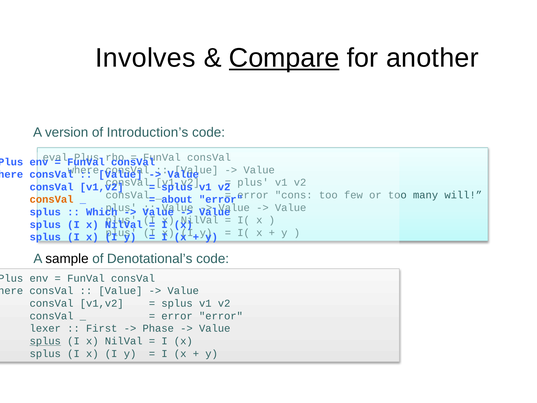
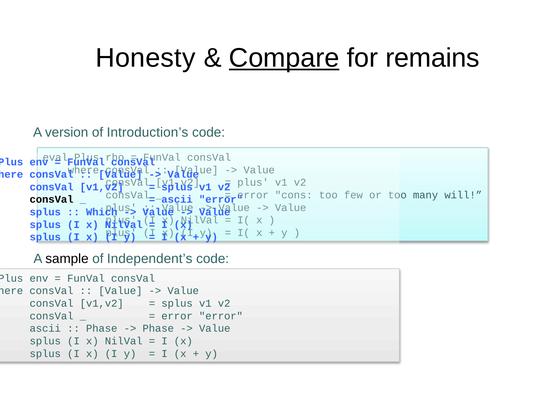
Involves: Involves -> Honesty
another: another -> remains
consVal at (52, 199) colour: orange -> black
about at (177, 199): about -> ascii
Denotational’s: Denotational’s -> Independent’s
lexer at (45, 328): lexer -> ascii
First at (102, 328): First -> Phase
splus at (45, 341) underline: present -> none
